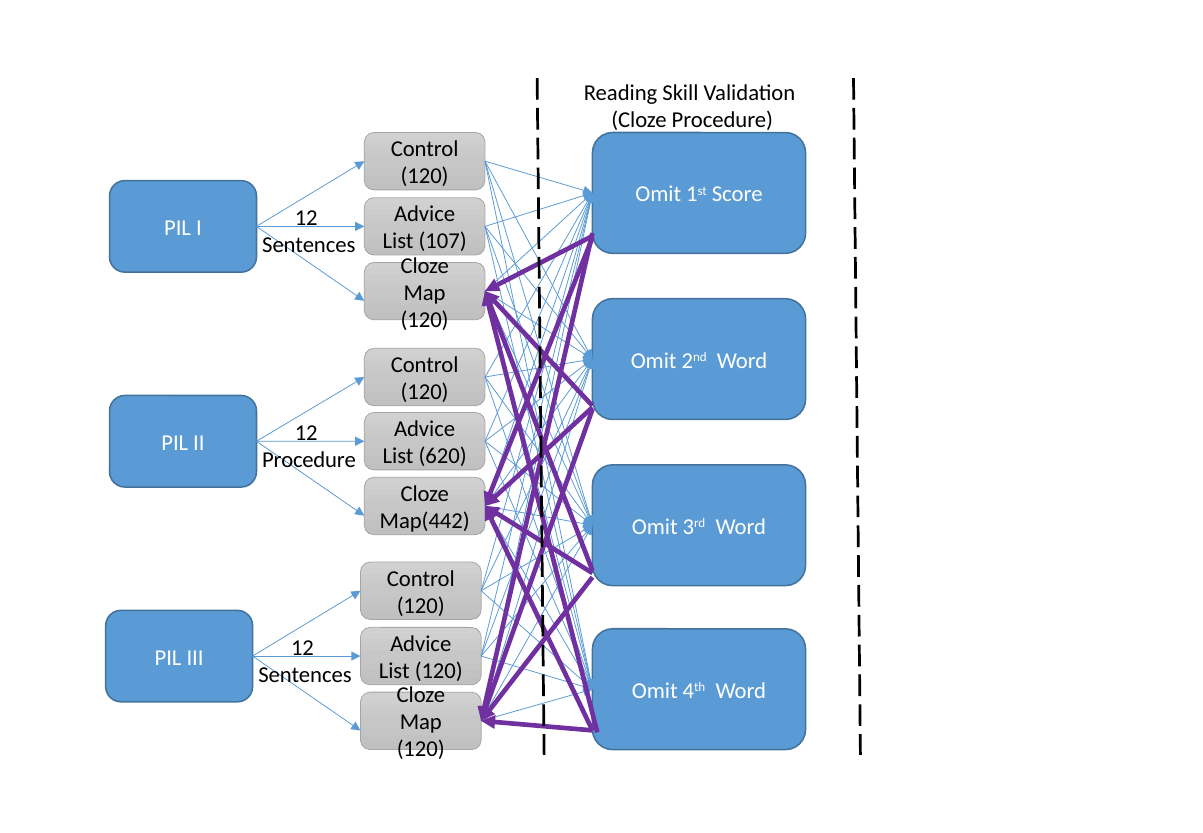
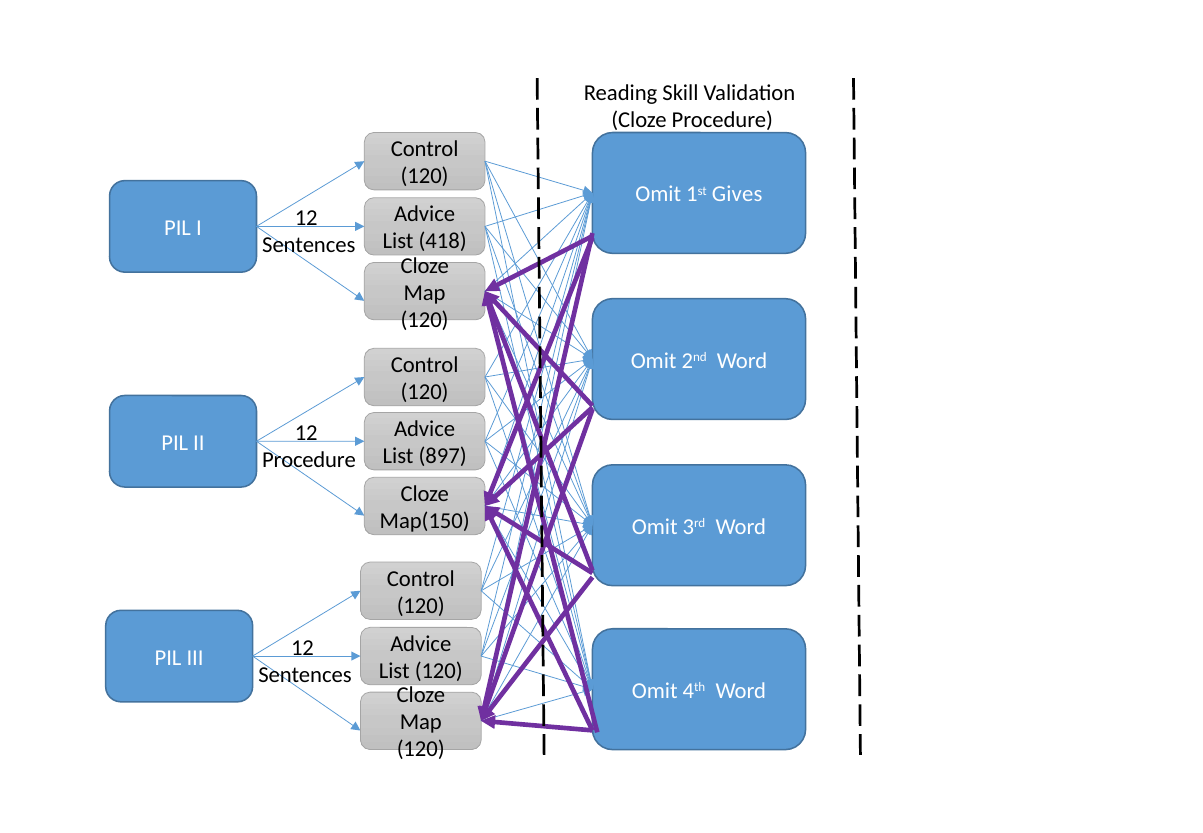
Score: Score -> Gives
107: 107 -> 418
620: 620 -> 897
Map(442: Map(442 -> Map(150
